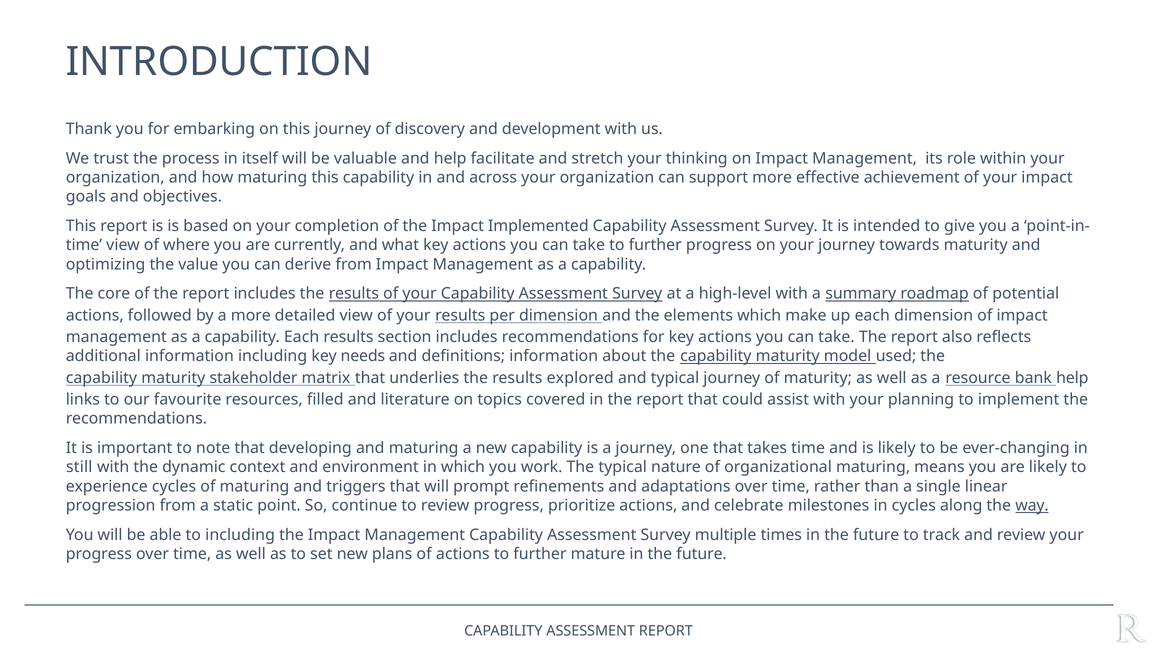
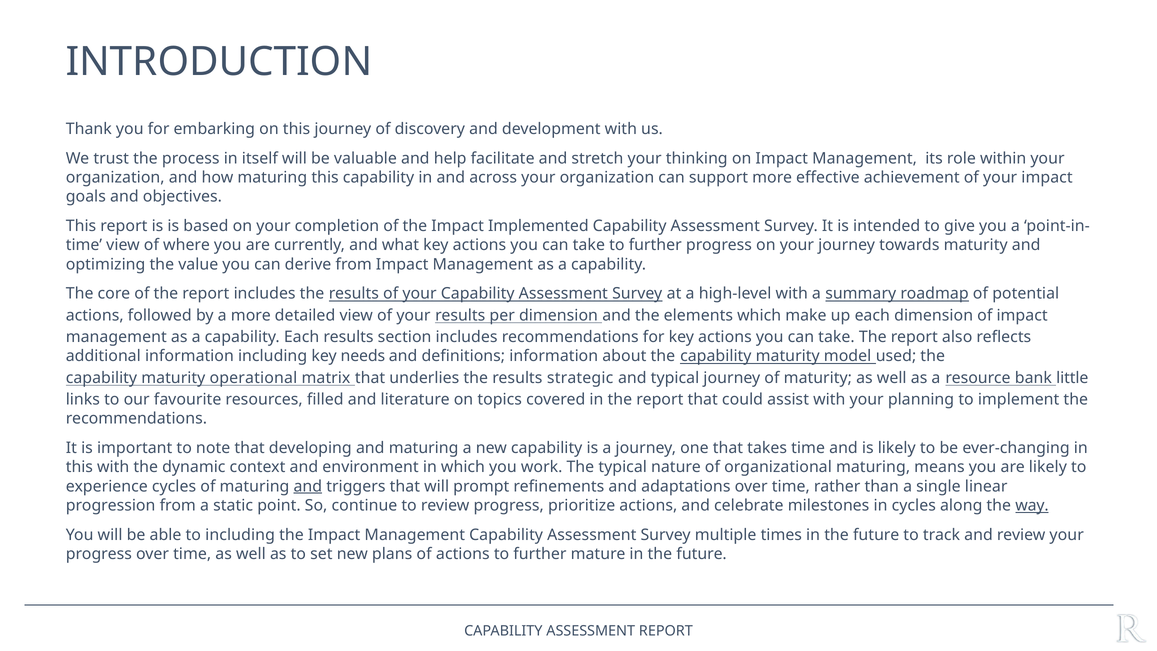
stakeholder: stakeholder -> operational
explored: explored -> strategic
bank help: help -> little
still at (79, 467): still -> this
and at (308, 486) underline: none -> present
